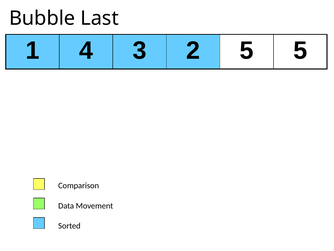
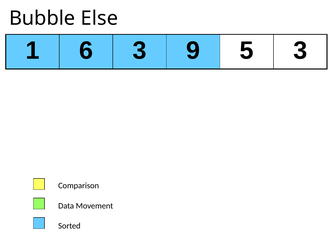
Last: Last -> Else
4: 4 -> 6
2: 2 -> 9
5 5: 5 -> 3
